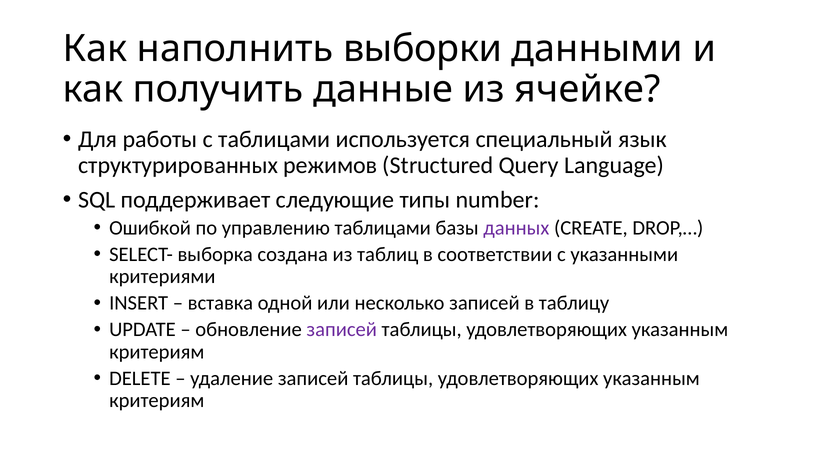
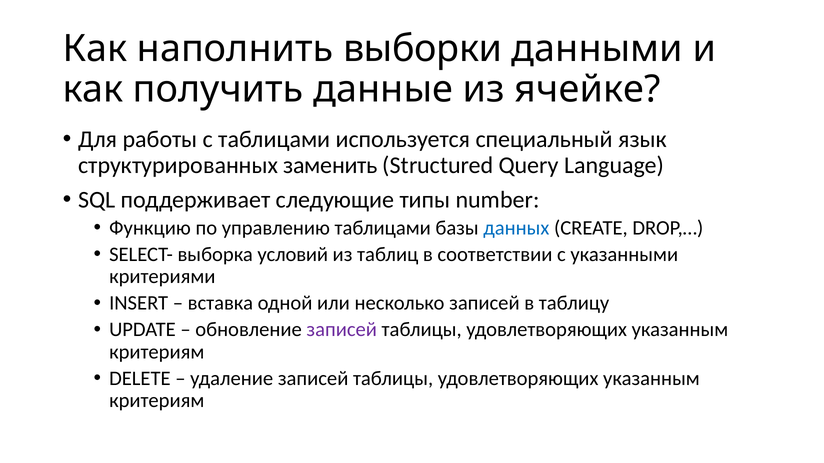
режимов: режимов -> заменить
Ошибкой: Ошибкой -> Функцию
данных colour: purple -> blue
создана: создана -> условий
